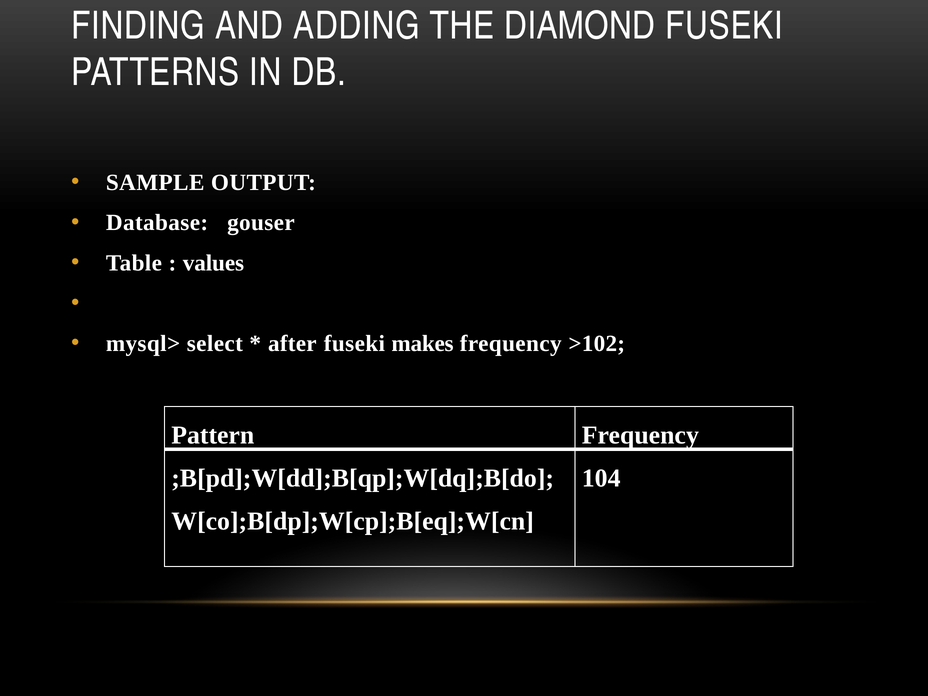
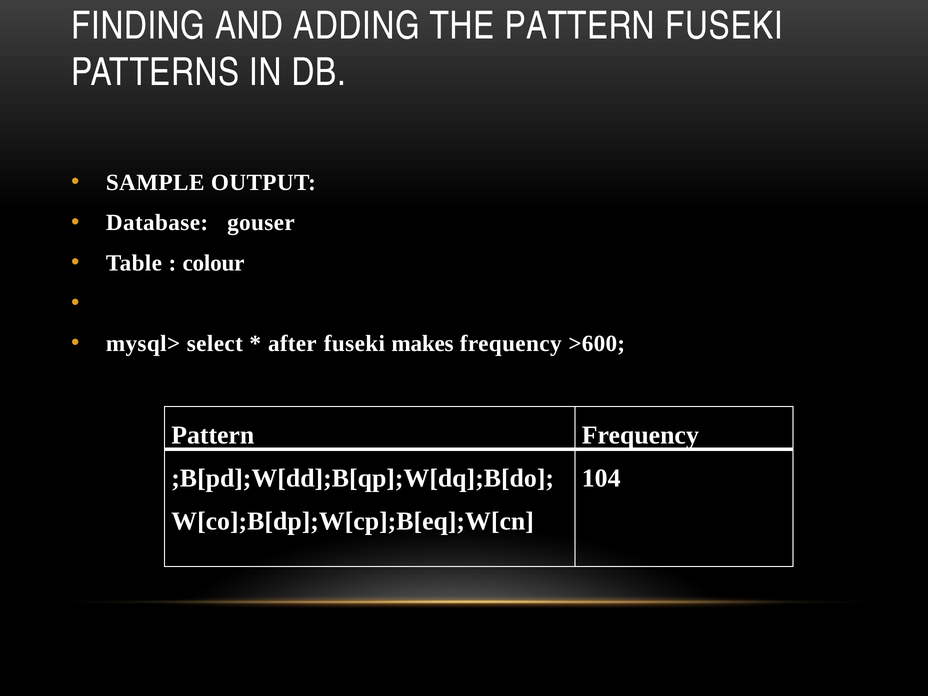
THE DIAMOND: DIAMOND -> PATTERN
values: values -> colour
>102: >102 -> >600
